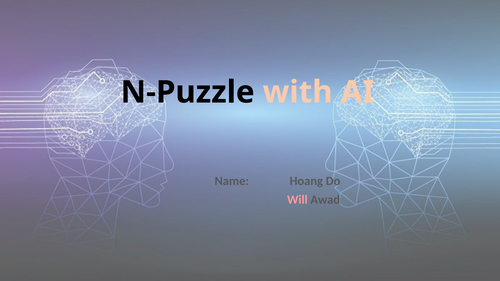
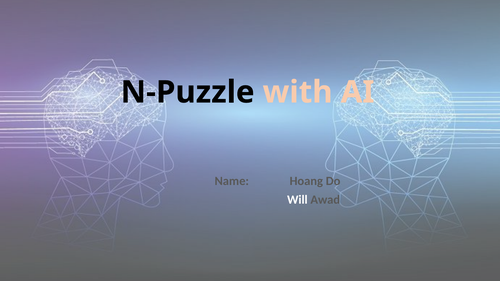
Will colour: pink -> white
